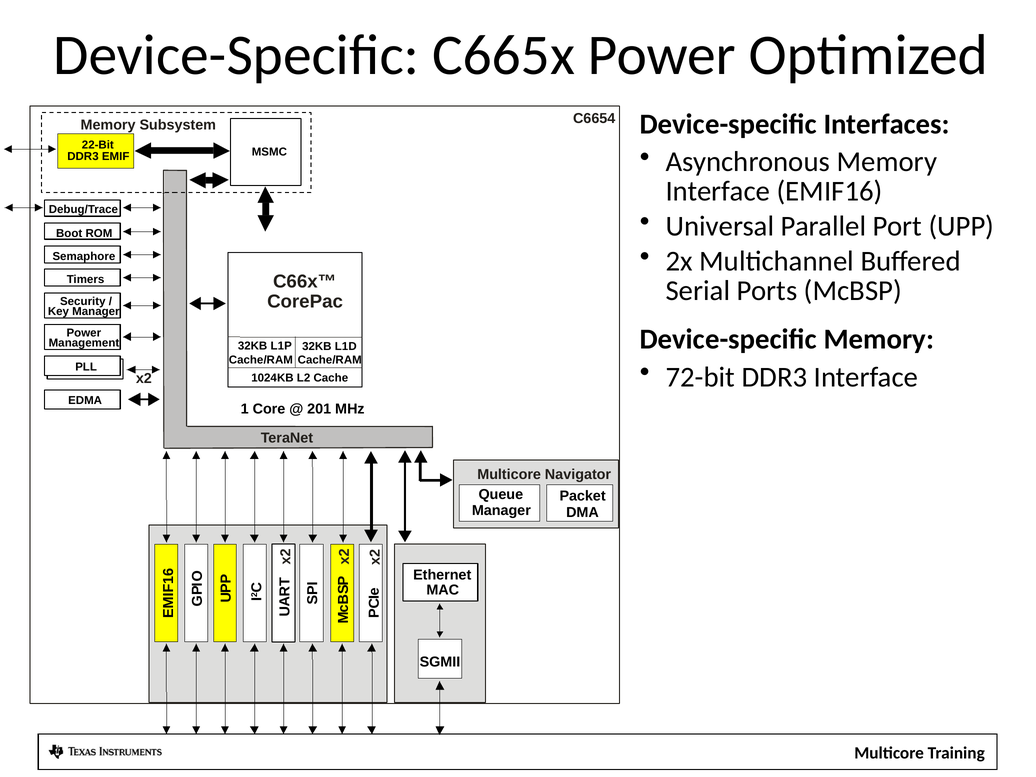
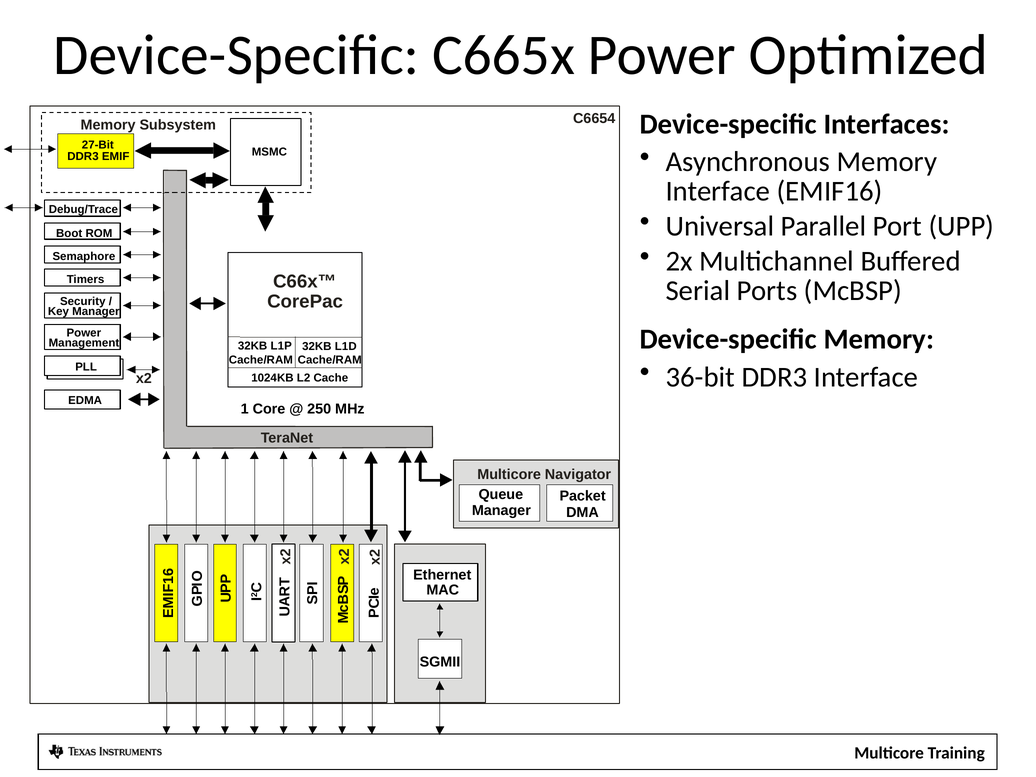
22-Bit: 22-Bit -> 27-Bit
72-bit: 72-bit -> 36-bit
201: 201 -> 250
